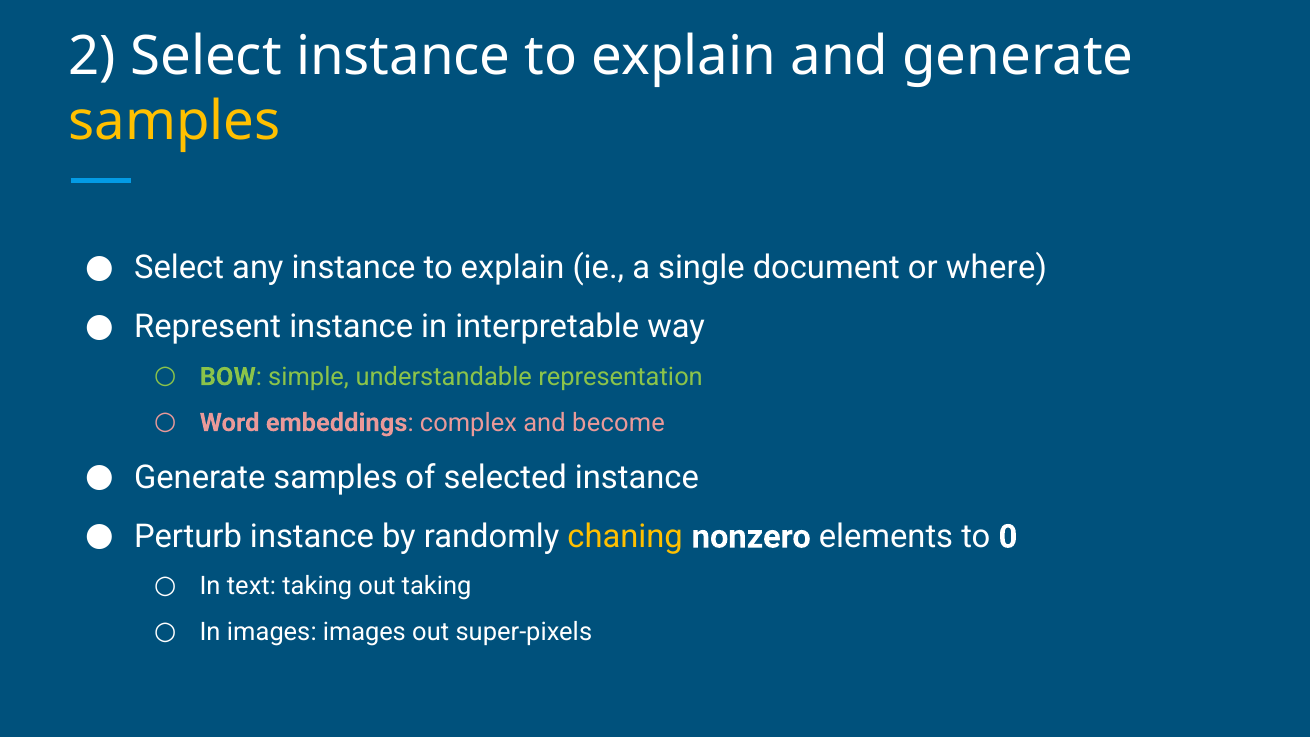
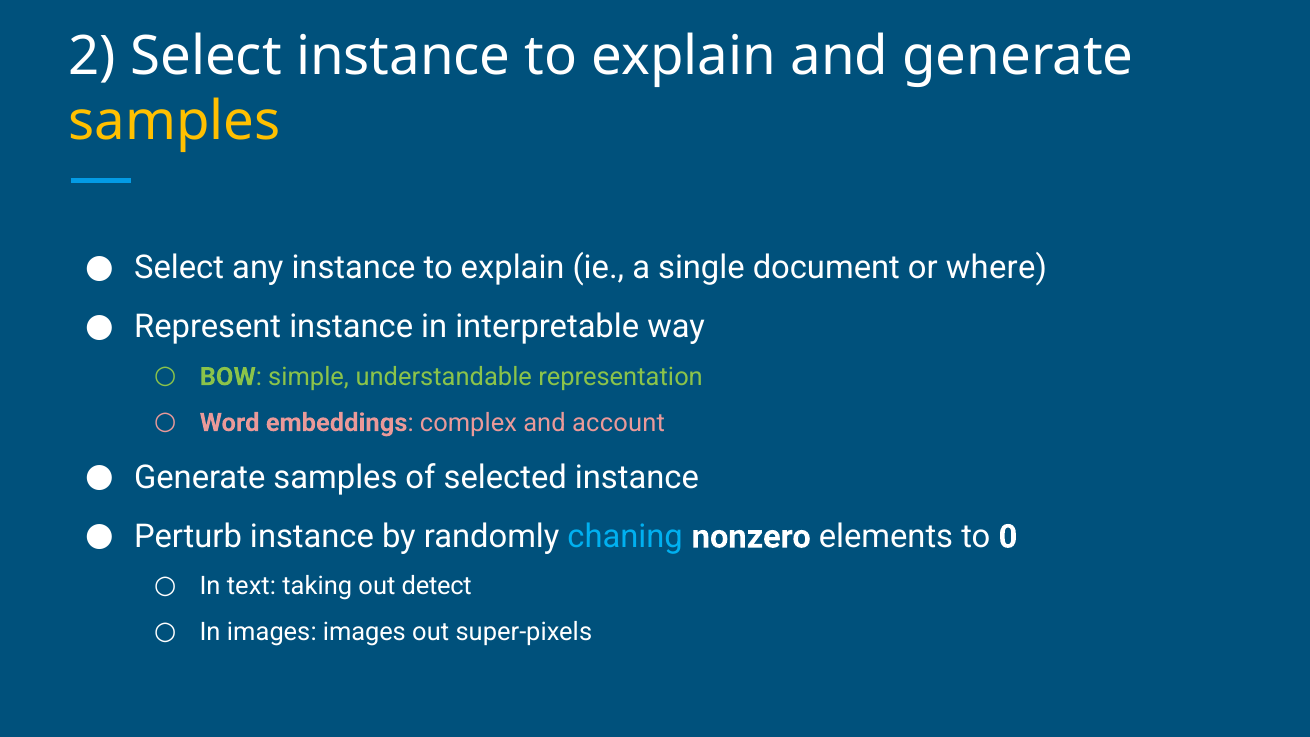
become: become -> account
chaning colour: yellow -> light blue
out taking: taking -> detect
